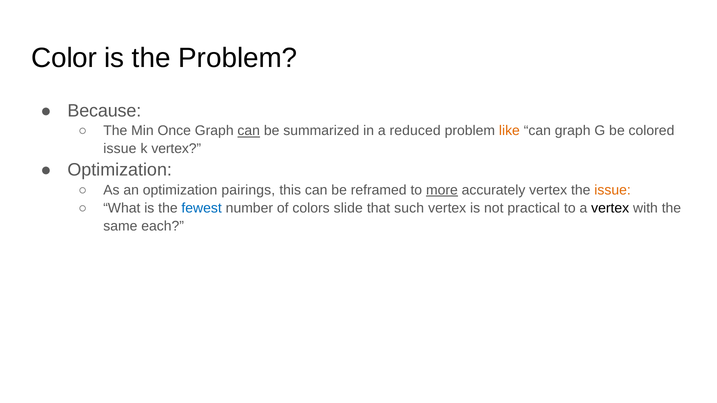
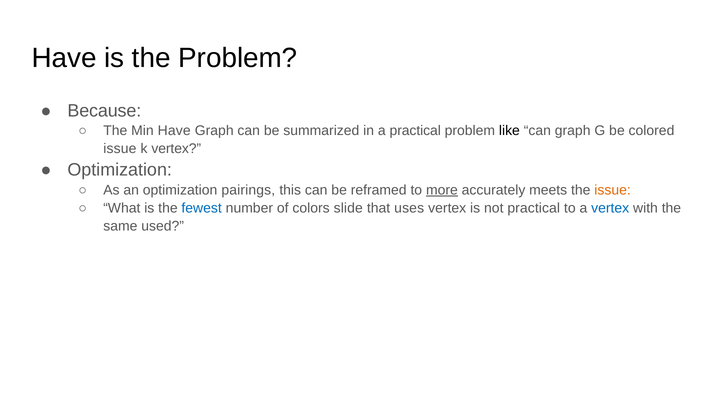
Color at (64, 58): Color -> Have
Min Once: Once -> Have
can at (249, 131) underline: present -> none
a reduced: reduced -> practical
like colour: orange -> black
accurately vertex: vertex -> meets
such: such -> uses
vertex at (610, 208) colour: black -> blue
each: each -> used
